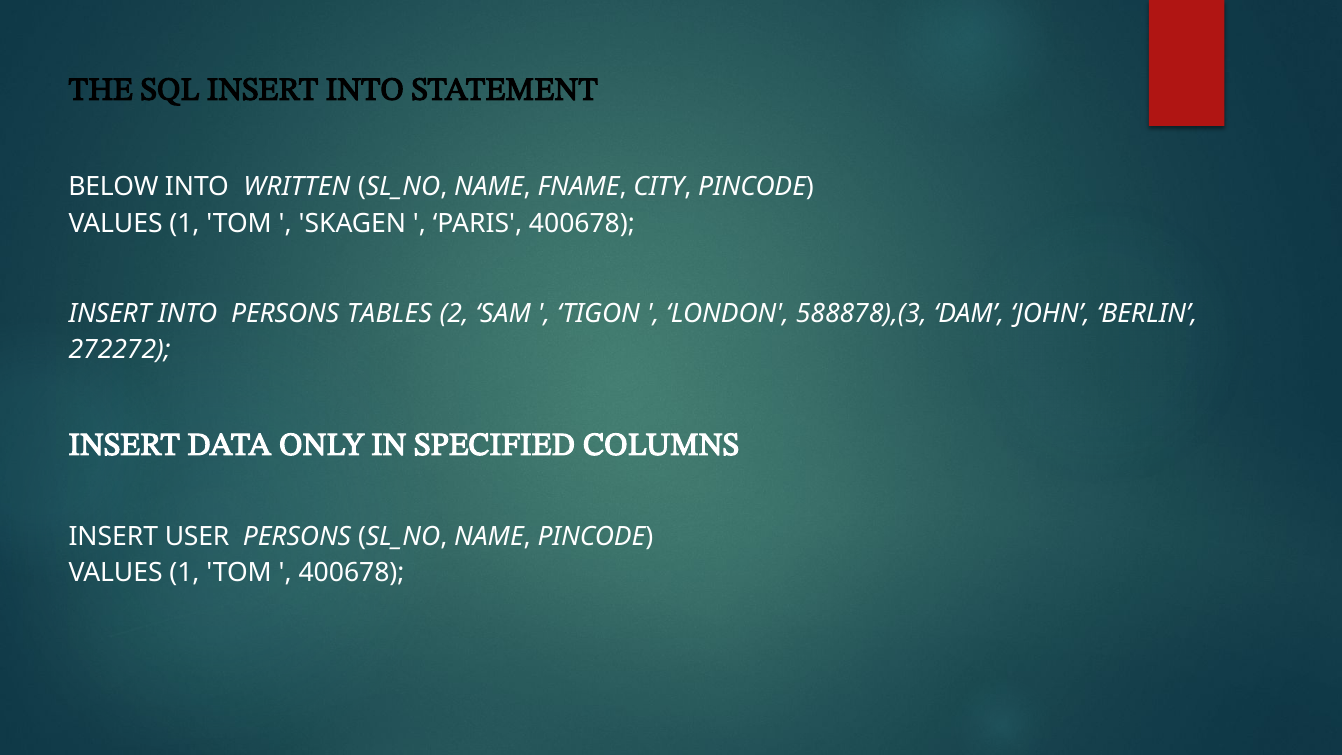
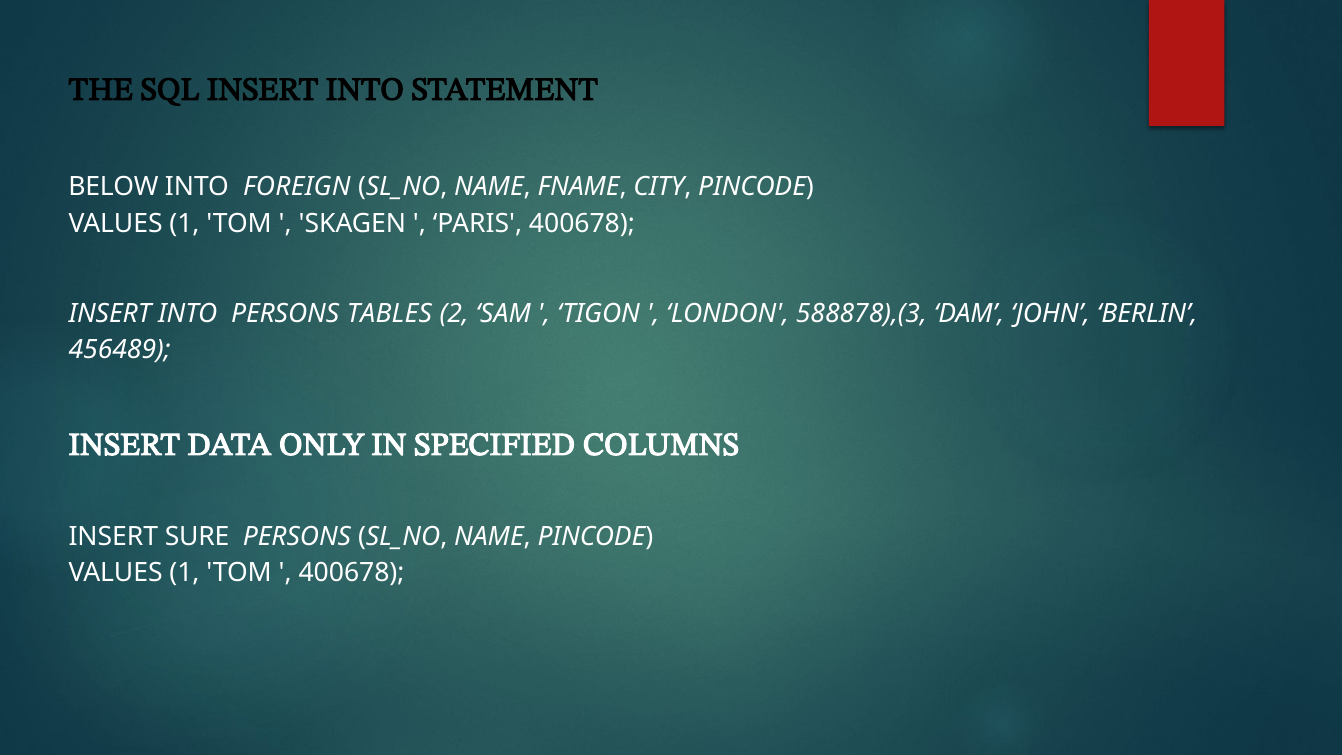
WRITTEN: WRITTEN -> FOREIGN
272272: 272272 -> 456489
USER: USER -> SURE
